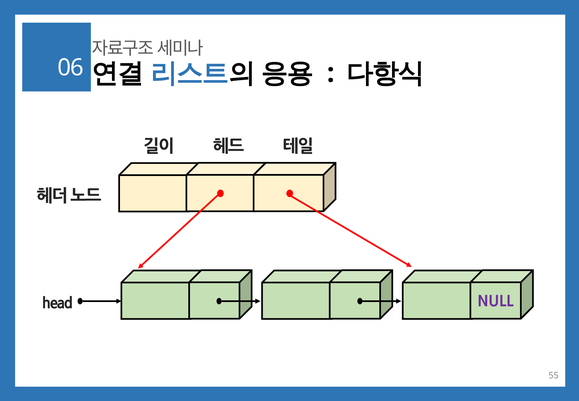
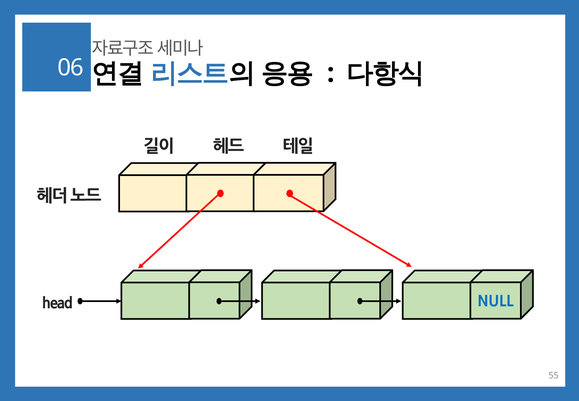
NULL colour: purple -> blue
